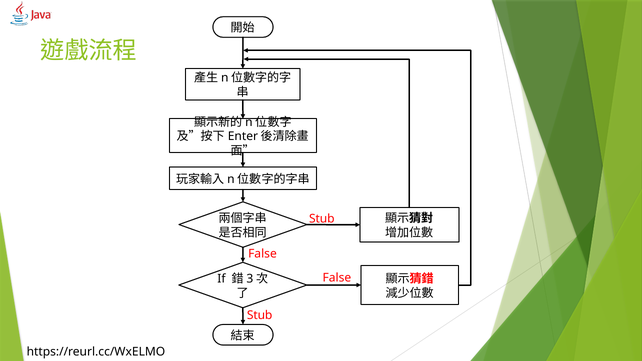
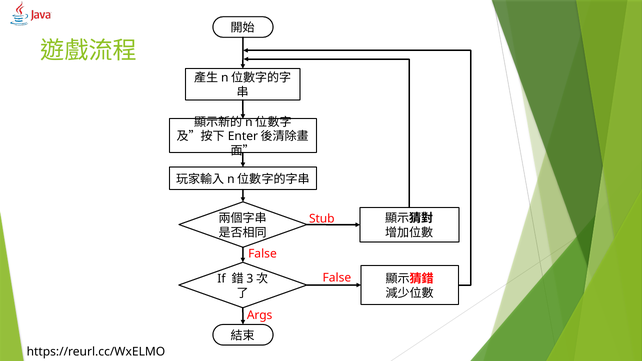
Stub at (260, 316): Stub -> Args
